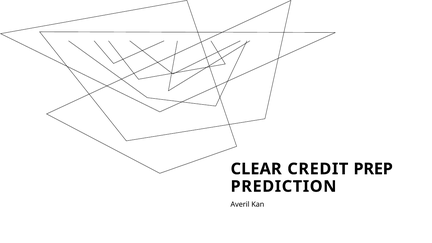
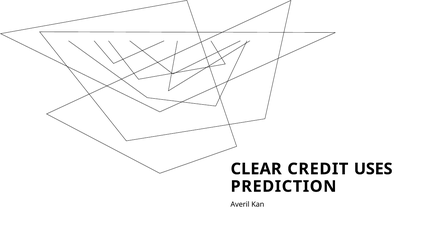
PREP: PREP -> USES
